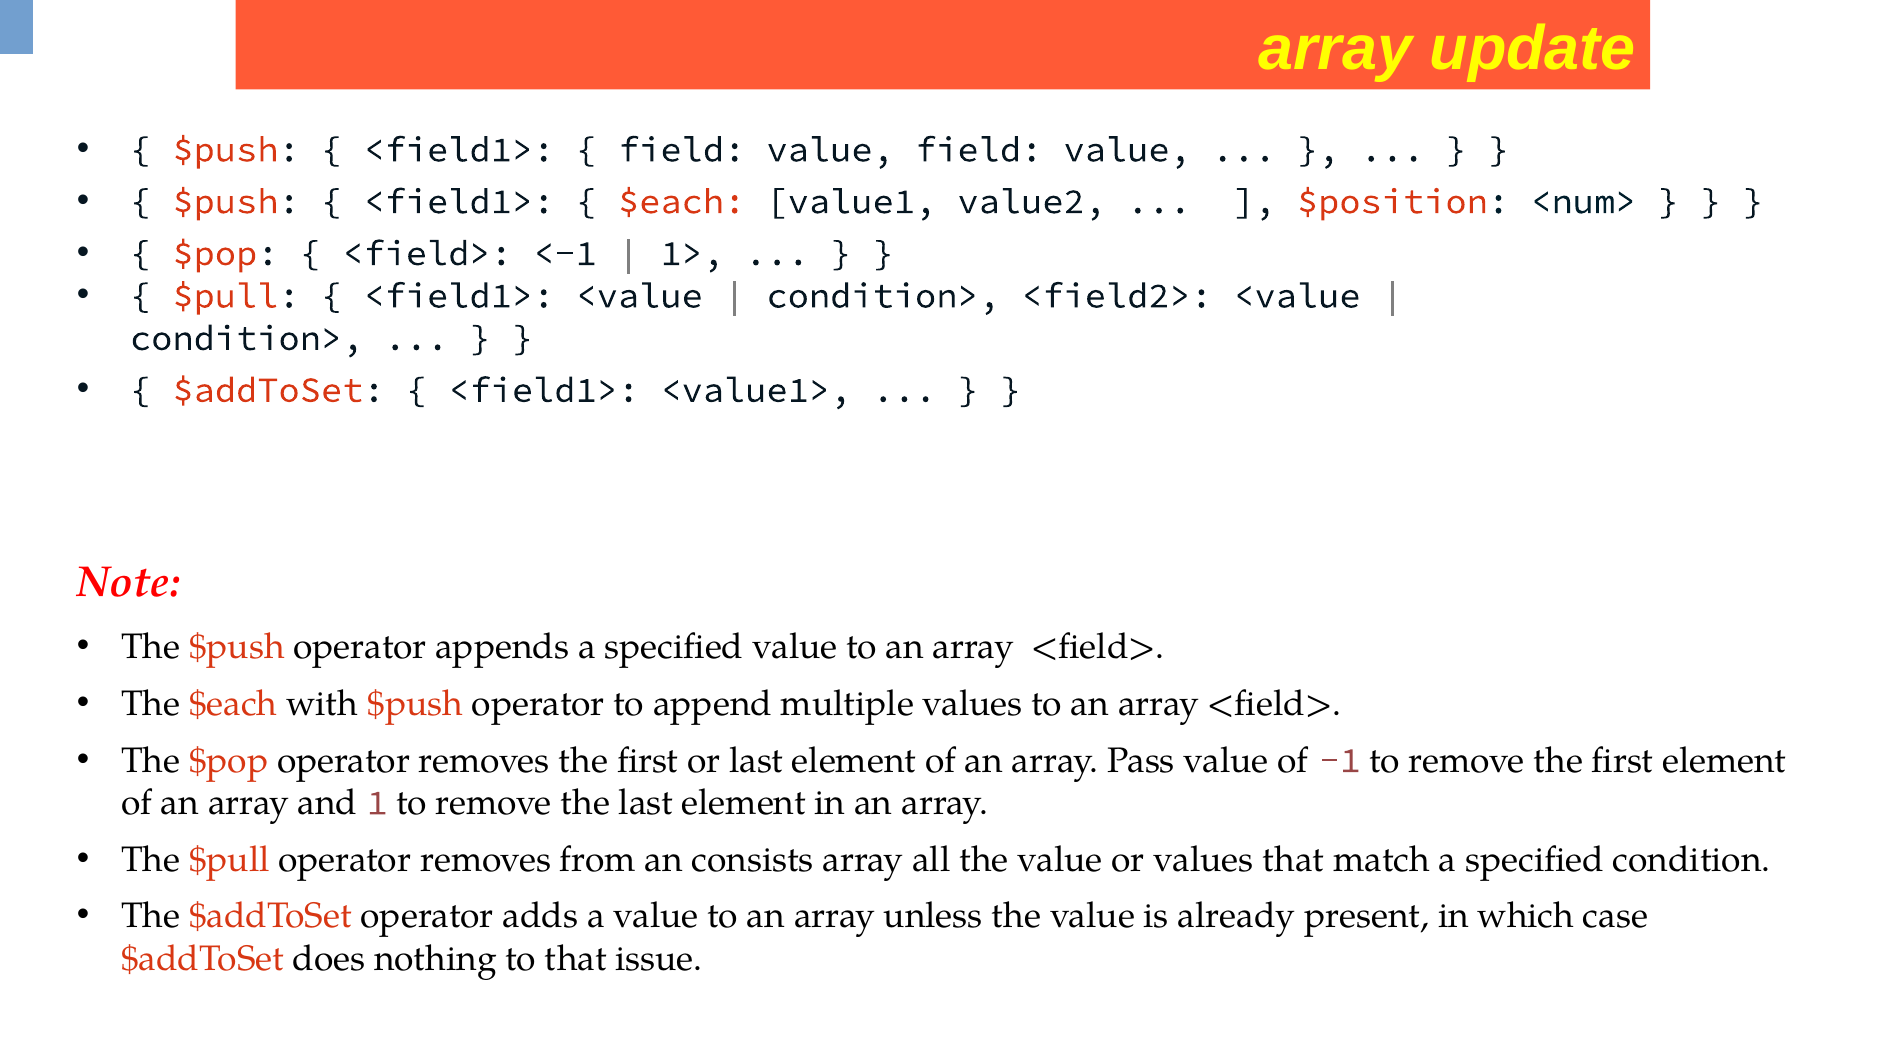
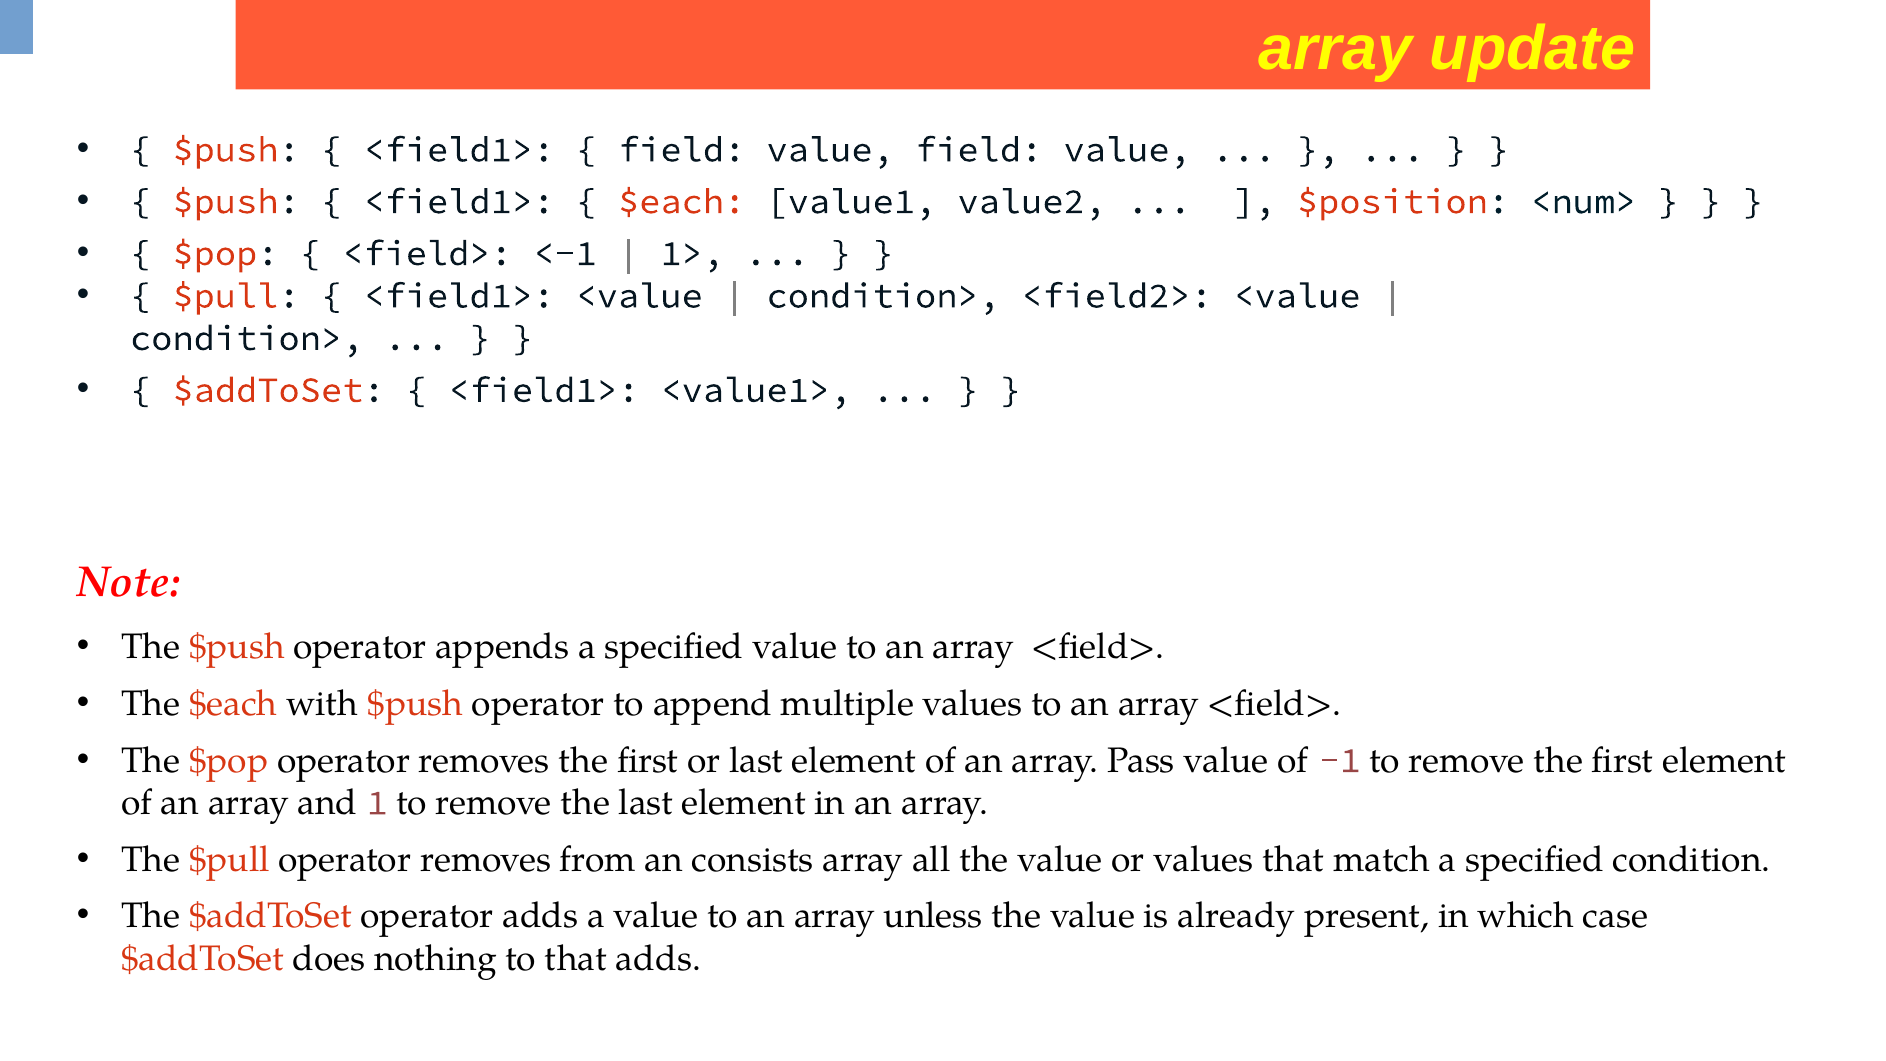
that issue: issue -> adds
